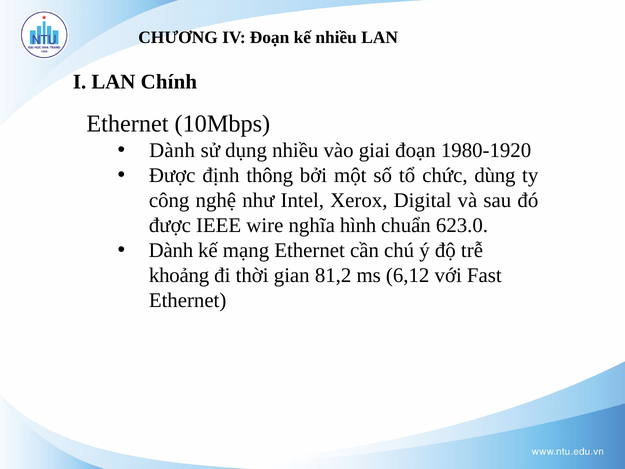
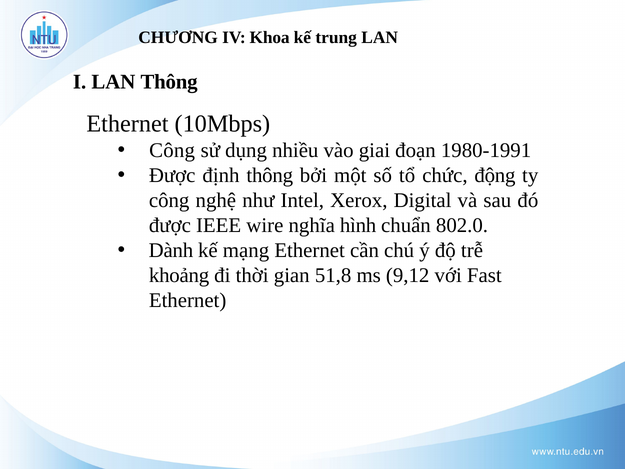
IV Đoạn: Đoạn -> Khoa
kế nhiều: nhiều -> trung
LAN Chính: Chính -> Thông
Dành at (172, 150): Dành -> Công
1980-1920: 1980-1920 -> 1980-1991
dùng: dùng -> động
623.0: 623.0 -> 802.0
81,2: 81,2 -> 51,8
6,12: 6,12 -> 9,12
